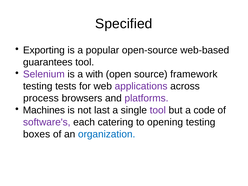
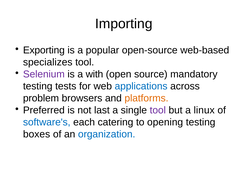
Specified: Specified -> Importing
guarantees: guarantees -> specializes
framework: framework -> mandatory
applications colour: purple -> blue
process: process -> problem
platforms colour: purple -> orange
Machines: Machines -> Preferred
code: code -> linux
software's colour: purple -> blue
